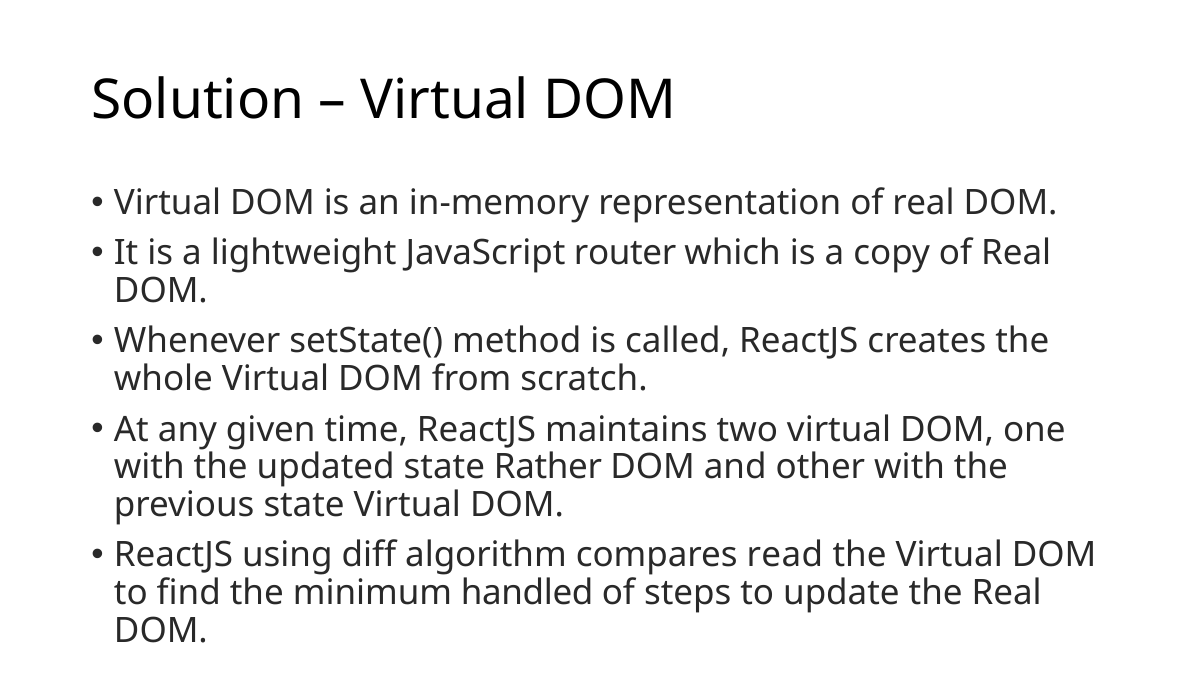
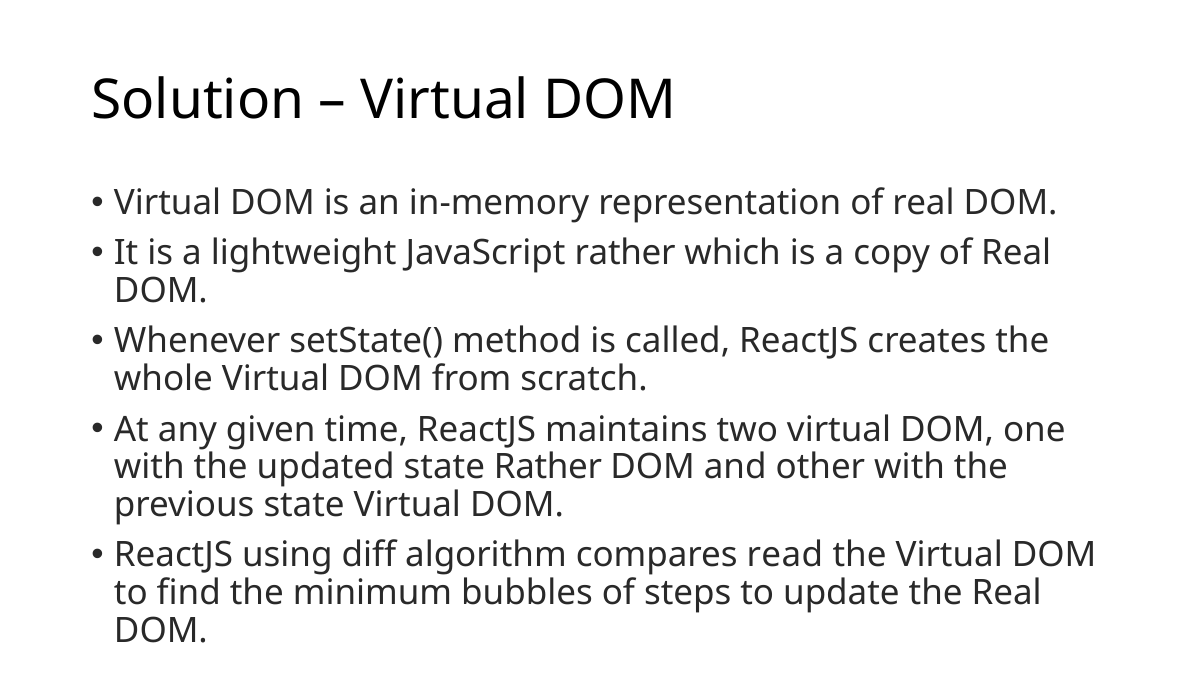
JavaScript router: router -> rather
handled: handled -> bubbles
